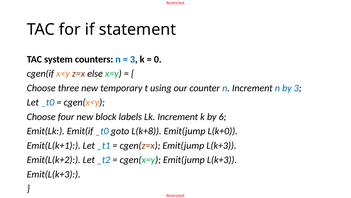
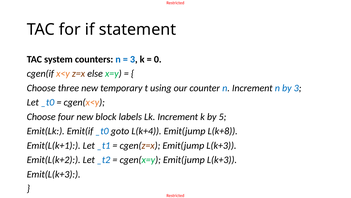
6: 6 -> 5
L(k+8: L(k+8 -> L(k+4
L(k+0: L(k+0 -> L(k+8
